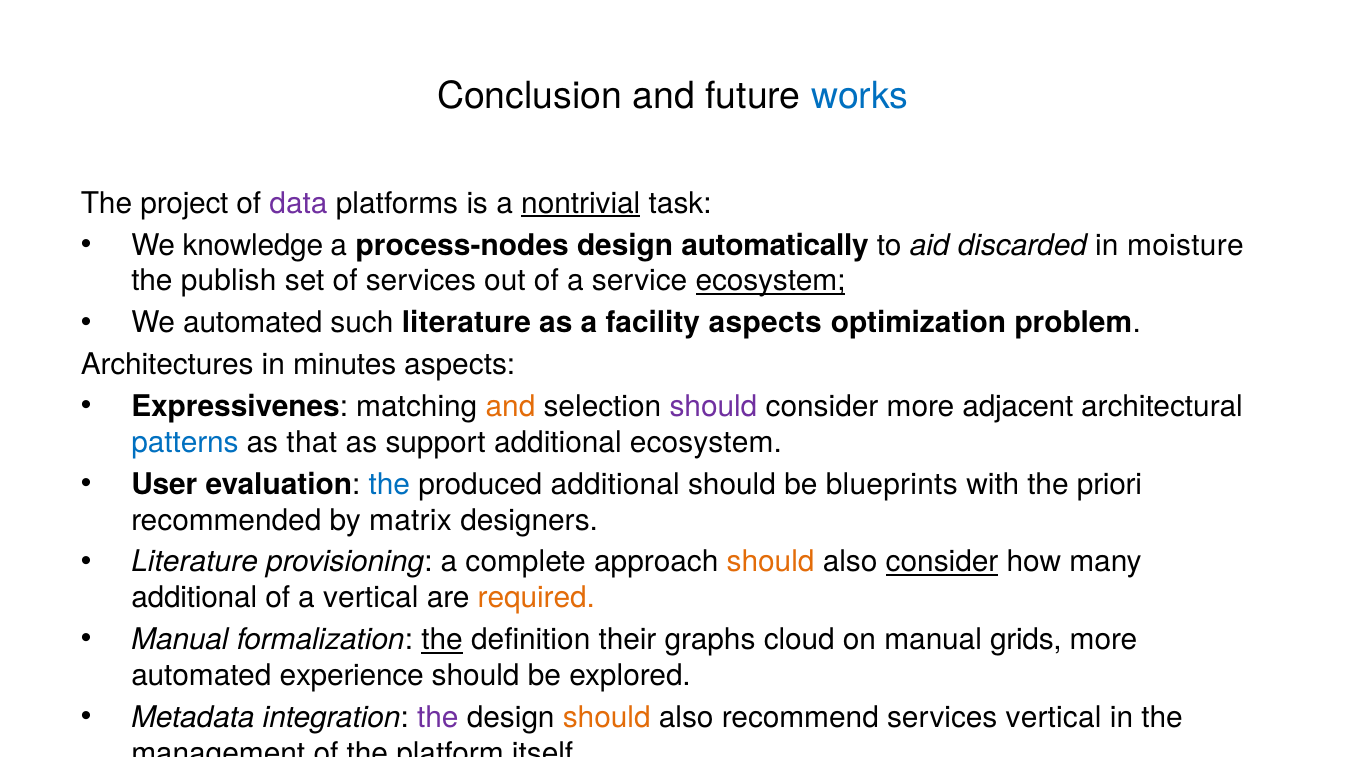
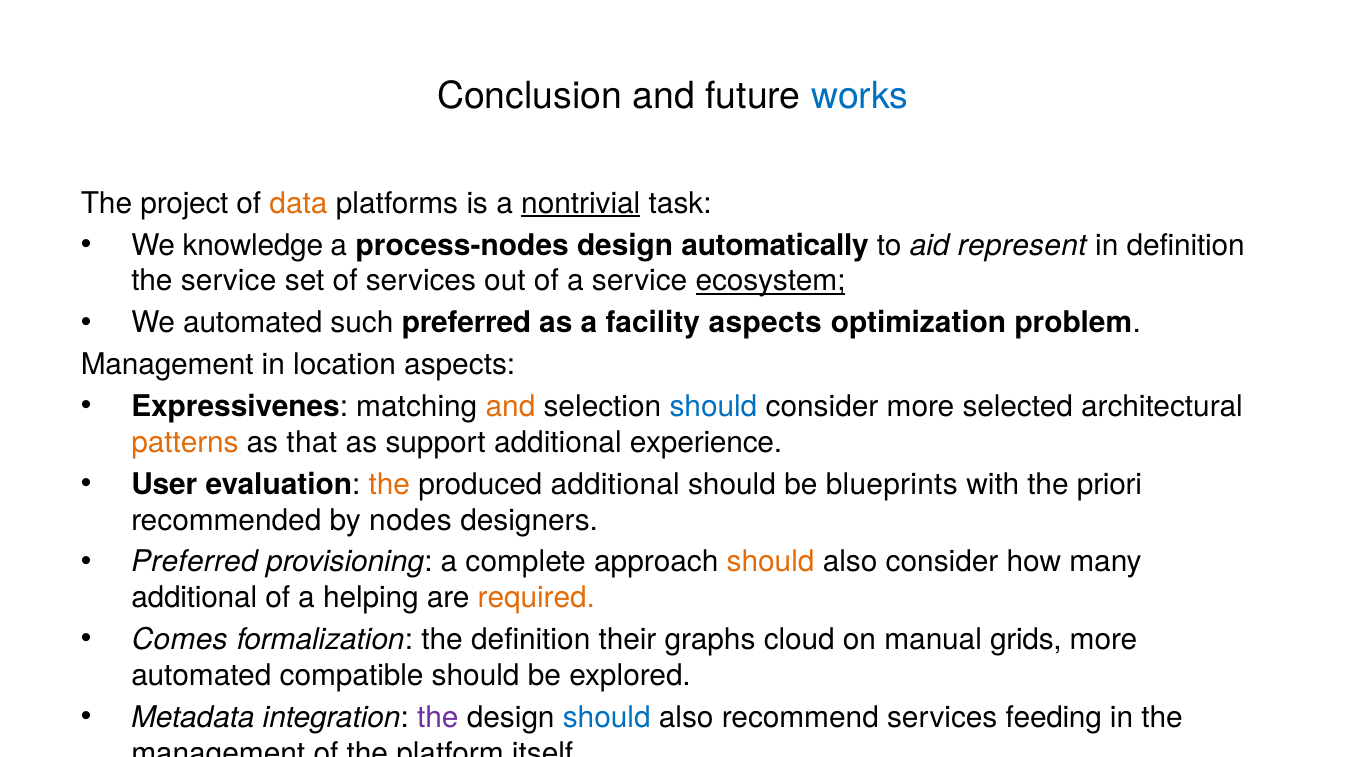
data colour: purple -> orange
discarded: discarded -> represent
in moisture: moisture -> definition
the publish: publish -> service
such literature: literature -> preferred
Architectures at (167, 365): Architectures -> Management
minutes: minutes -> location
should at (713, 407) colour: purple -> blue
adjacent: adjacent -> selected
patterns colour: blue -> orange
additional ecosystem: ecosystem -> experience
the at (389, 485) colour: blue -> orange
matrix: matrix -> nodes
Literature at (195, 562): Literature -> Preferred
consider at (942, 562) underline: present -> none
a vertical: vertical -> helping
Manual at (180, 640): Manual -> Comes
the at (442, 640) underline: present -> none
experience: experience -> compatible
should at (607, 718) colour: orange -> blue
services vertical: vertical -> feeding
